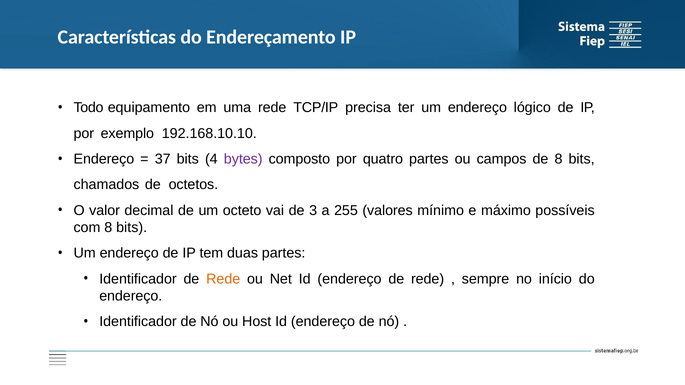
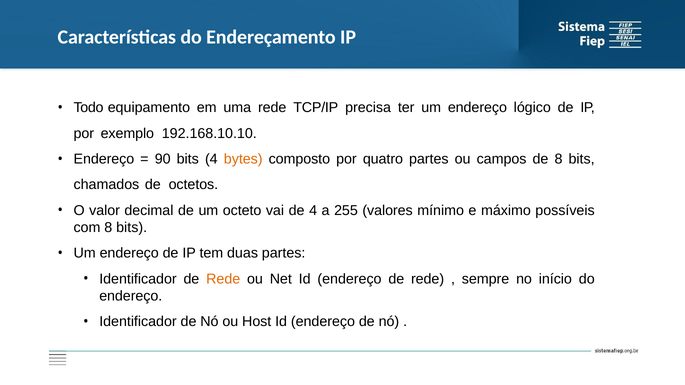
37: 37 -> 90
bytes colour: purple -> orange
de 3: 3 -> 4
